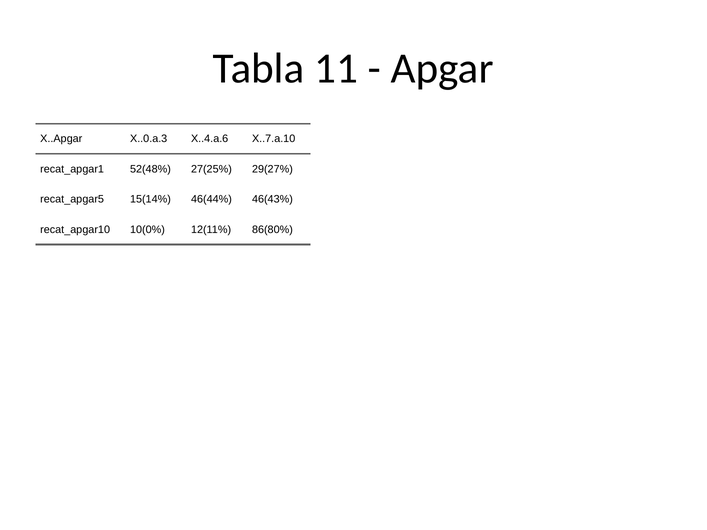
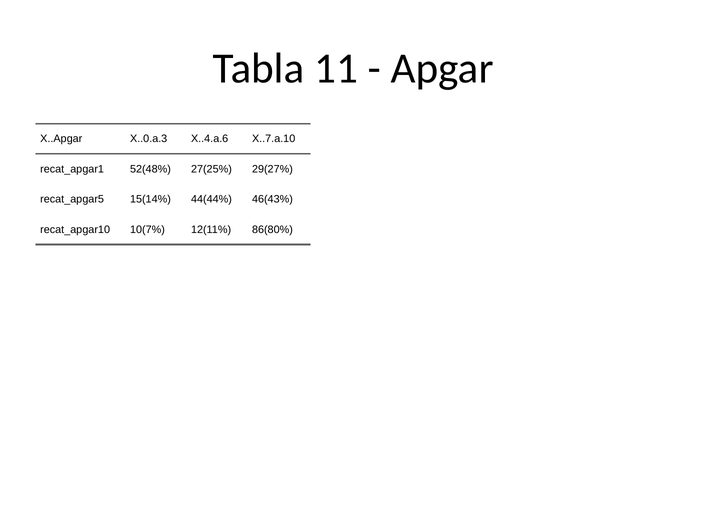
46(44%: 46(44% -> 44(44%
10(0%: 10(0% -> 10(7%
